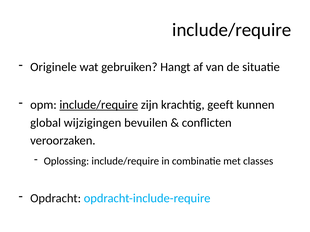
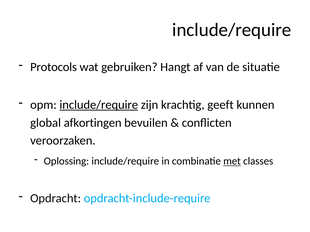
Originele: Originele -> Protocols
wijzigingen: wijzigingen -> afkortingen
met underline: none -> present
